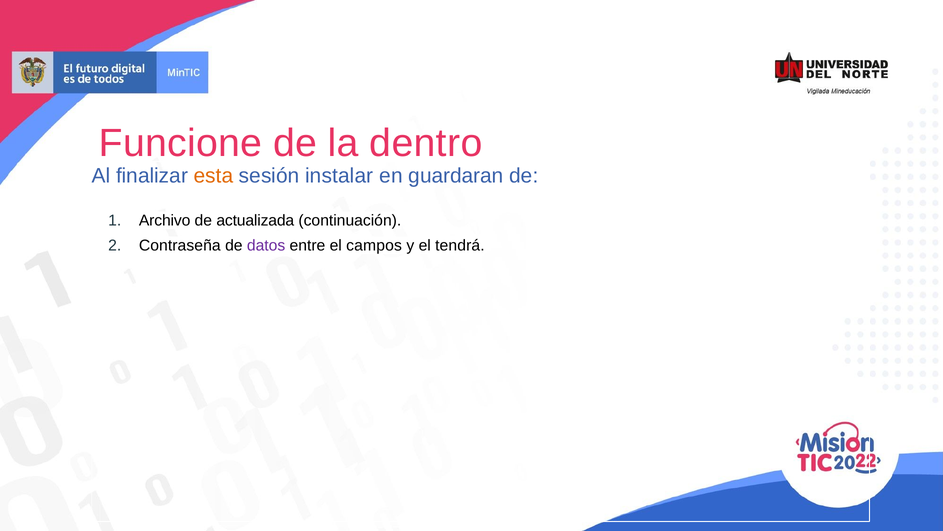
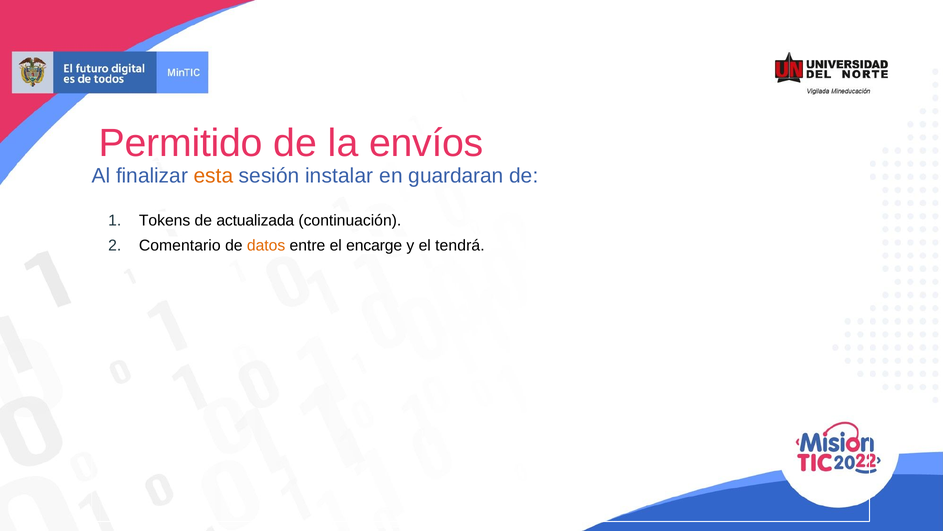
Funcione: Funcione -> Permitido
dentro: dentro -> envíos
Archivo: Archivo -> Tokens
Contraseña: Contraseña -> Comentario
datos colour: purple -> orange
campos: campos -> encarge
